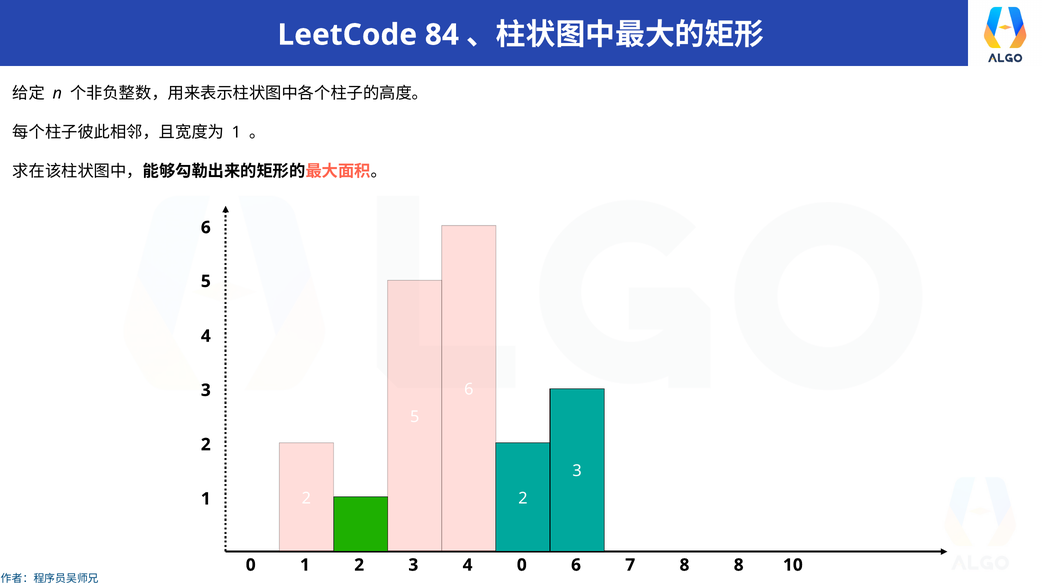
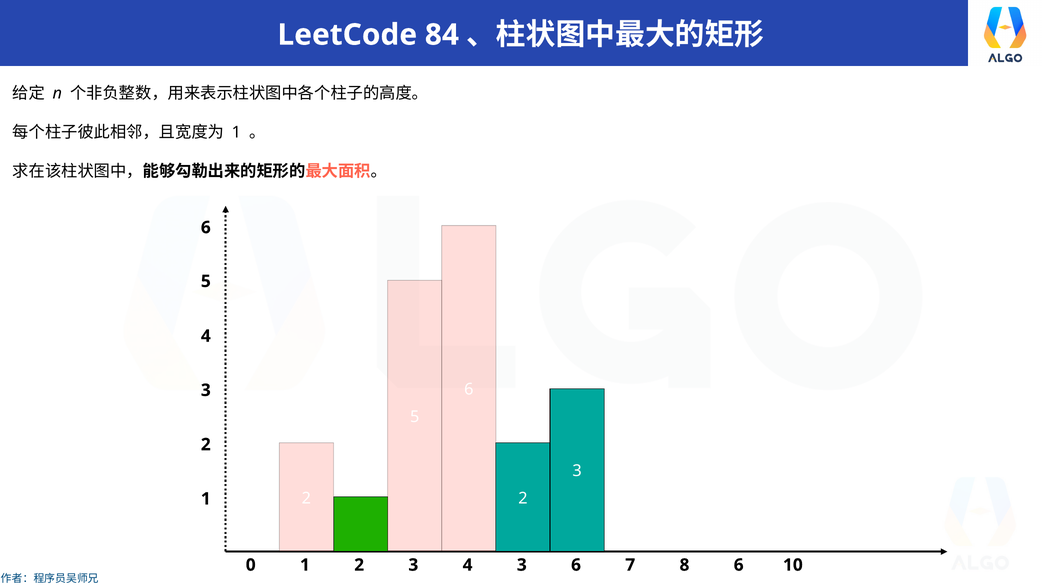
0 at (522, 565): 0 -> 3
8 8: 8 -> 6
